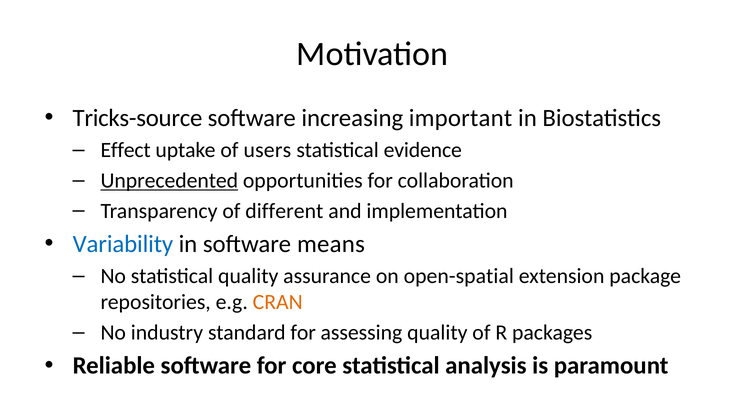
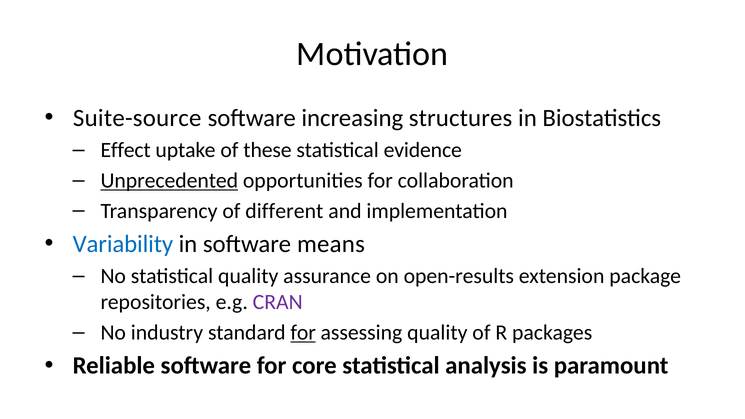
Tricks-source: Tricks-source -> Suite-source
important: important -> structures
users: users -> these
open-spatial: open-spatial -> open-results
CRAN colour: orange -> purple
for at (303, 333) underline: none -> present
